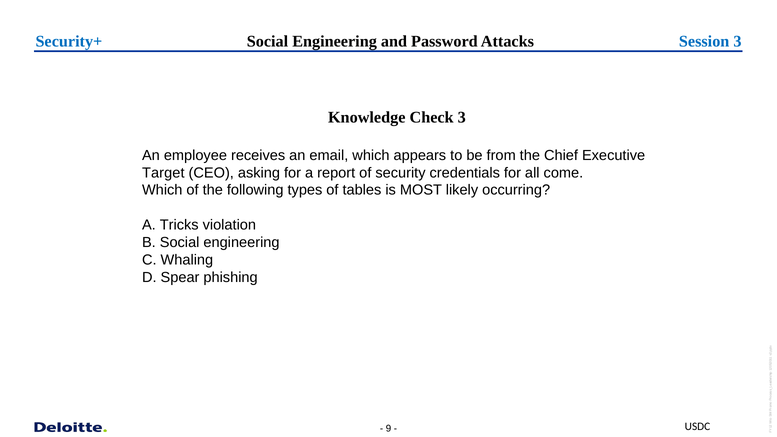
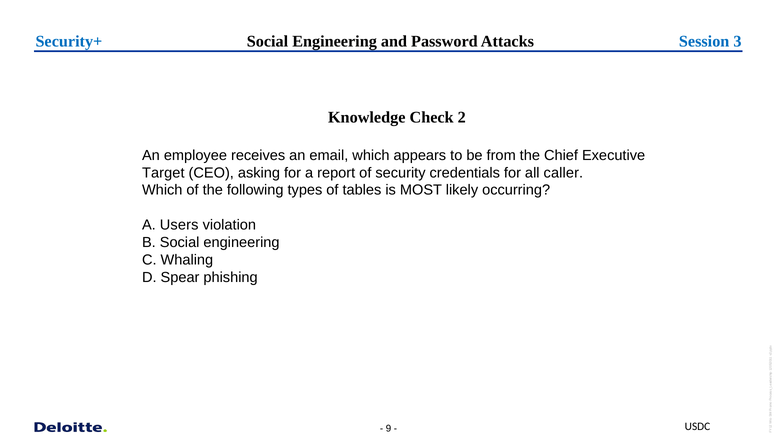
Check 3: 3 -> 2
come: come -> caller
Tricks: Tricks -> Users
